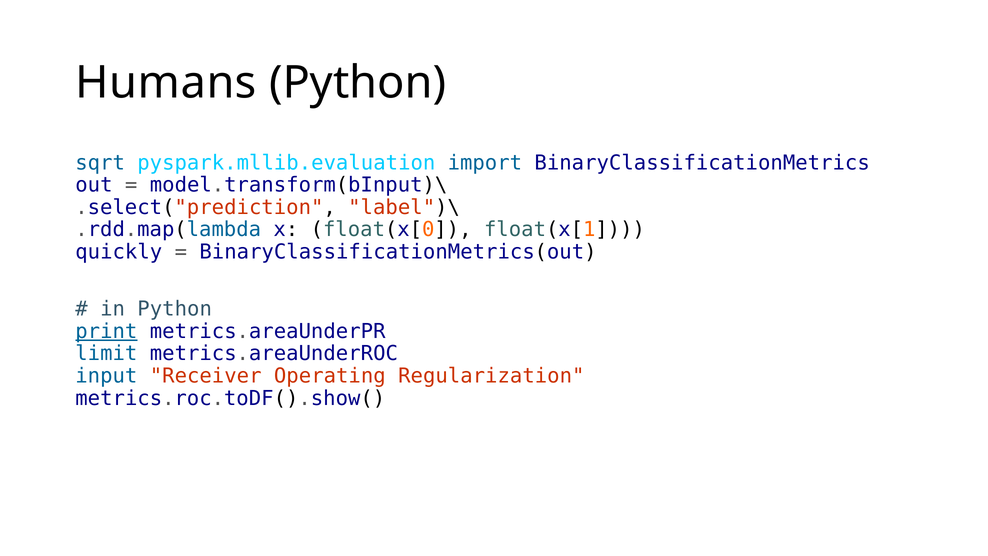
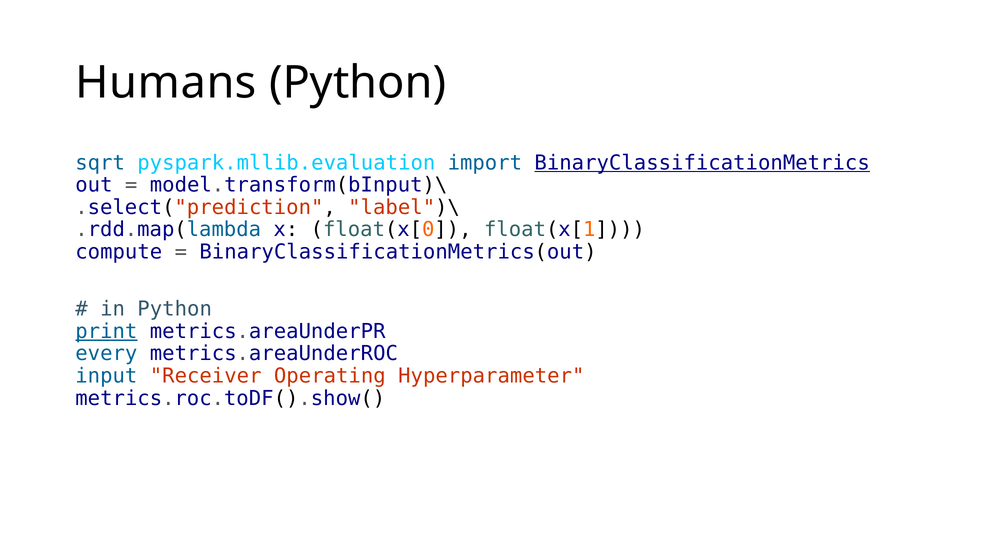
BinaryClassificationMetrics underline: none -> present
quickly: quickly -> compute
limit: limit -> every
Regularization: Regularization -> Hyperparameter
